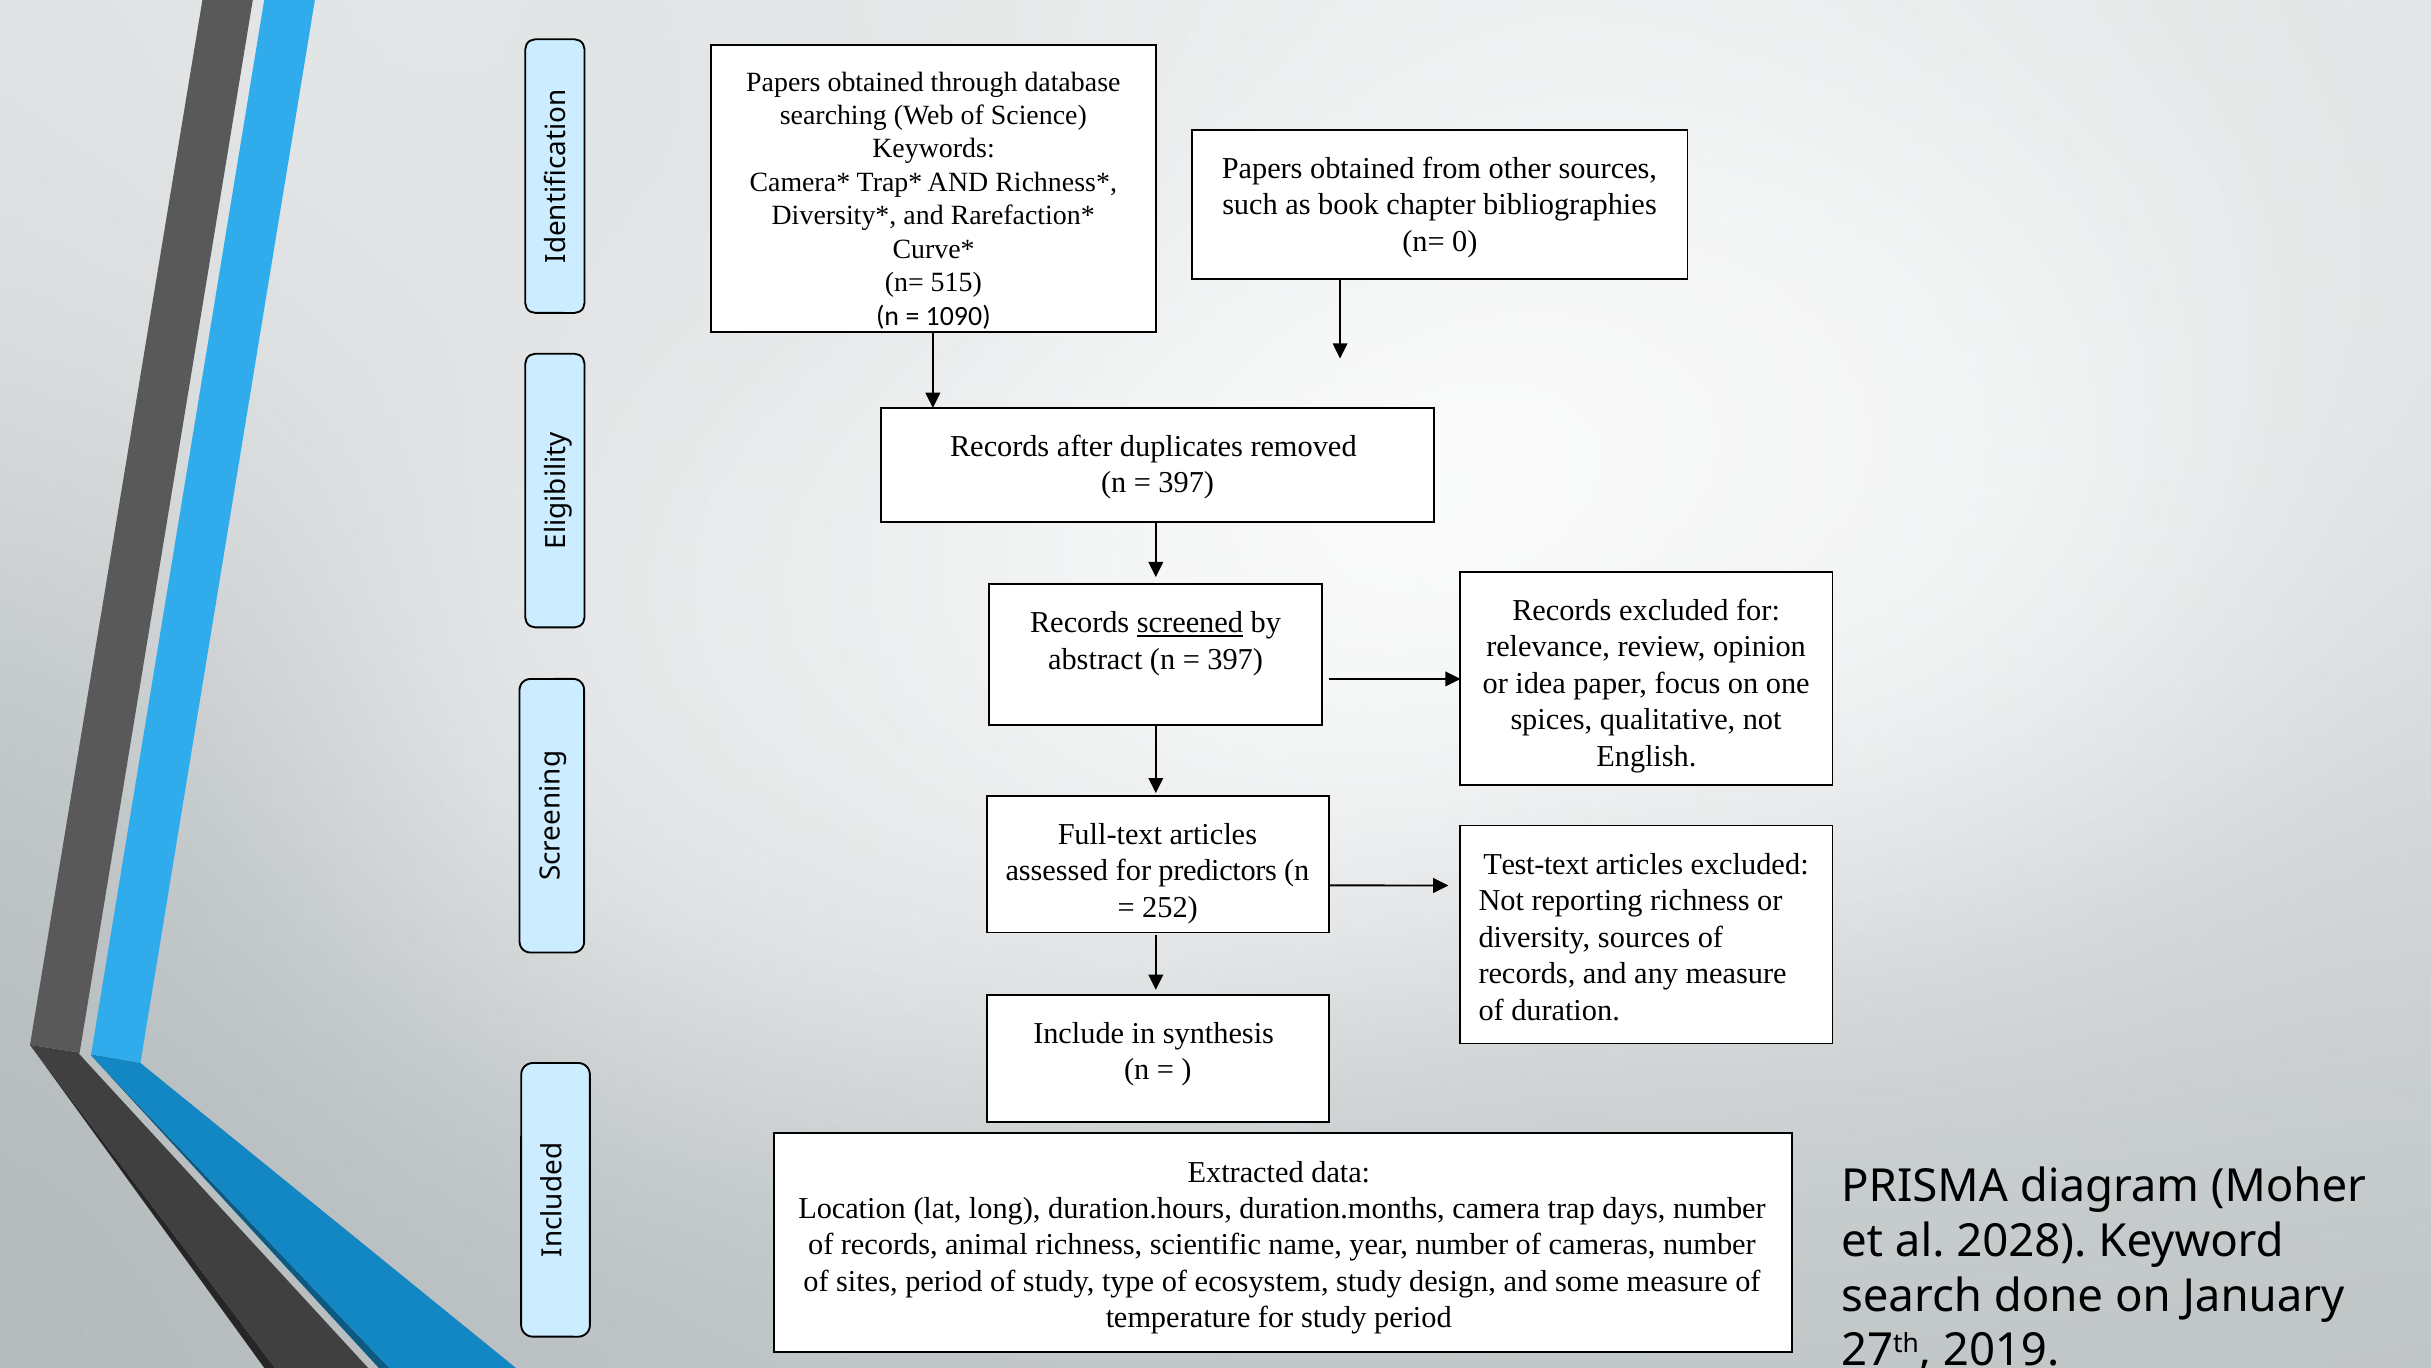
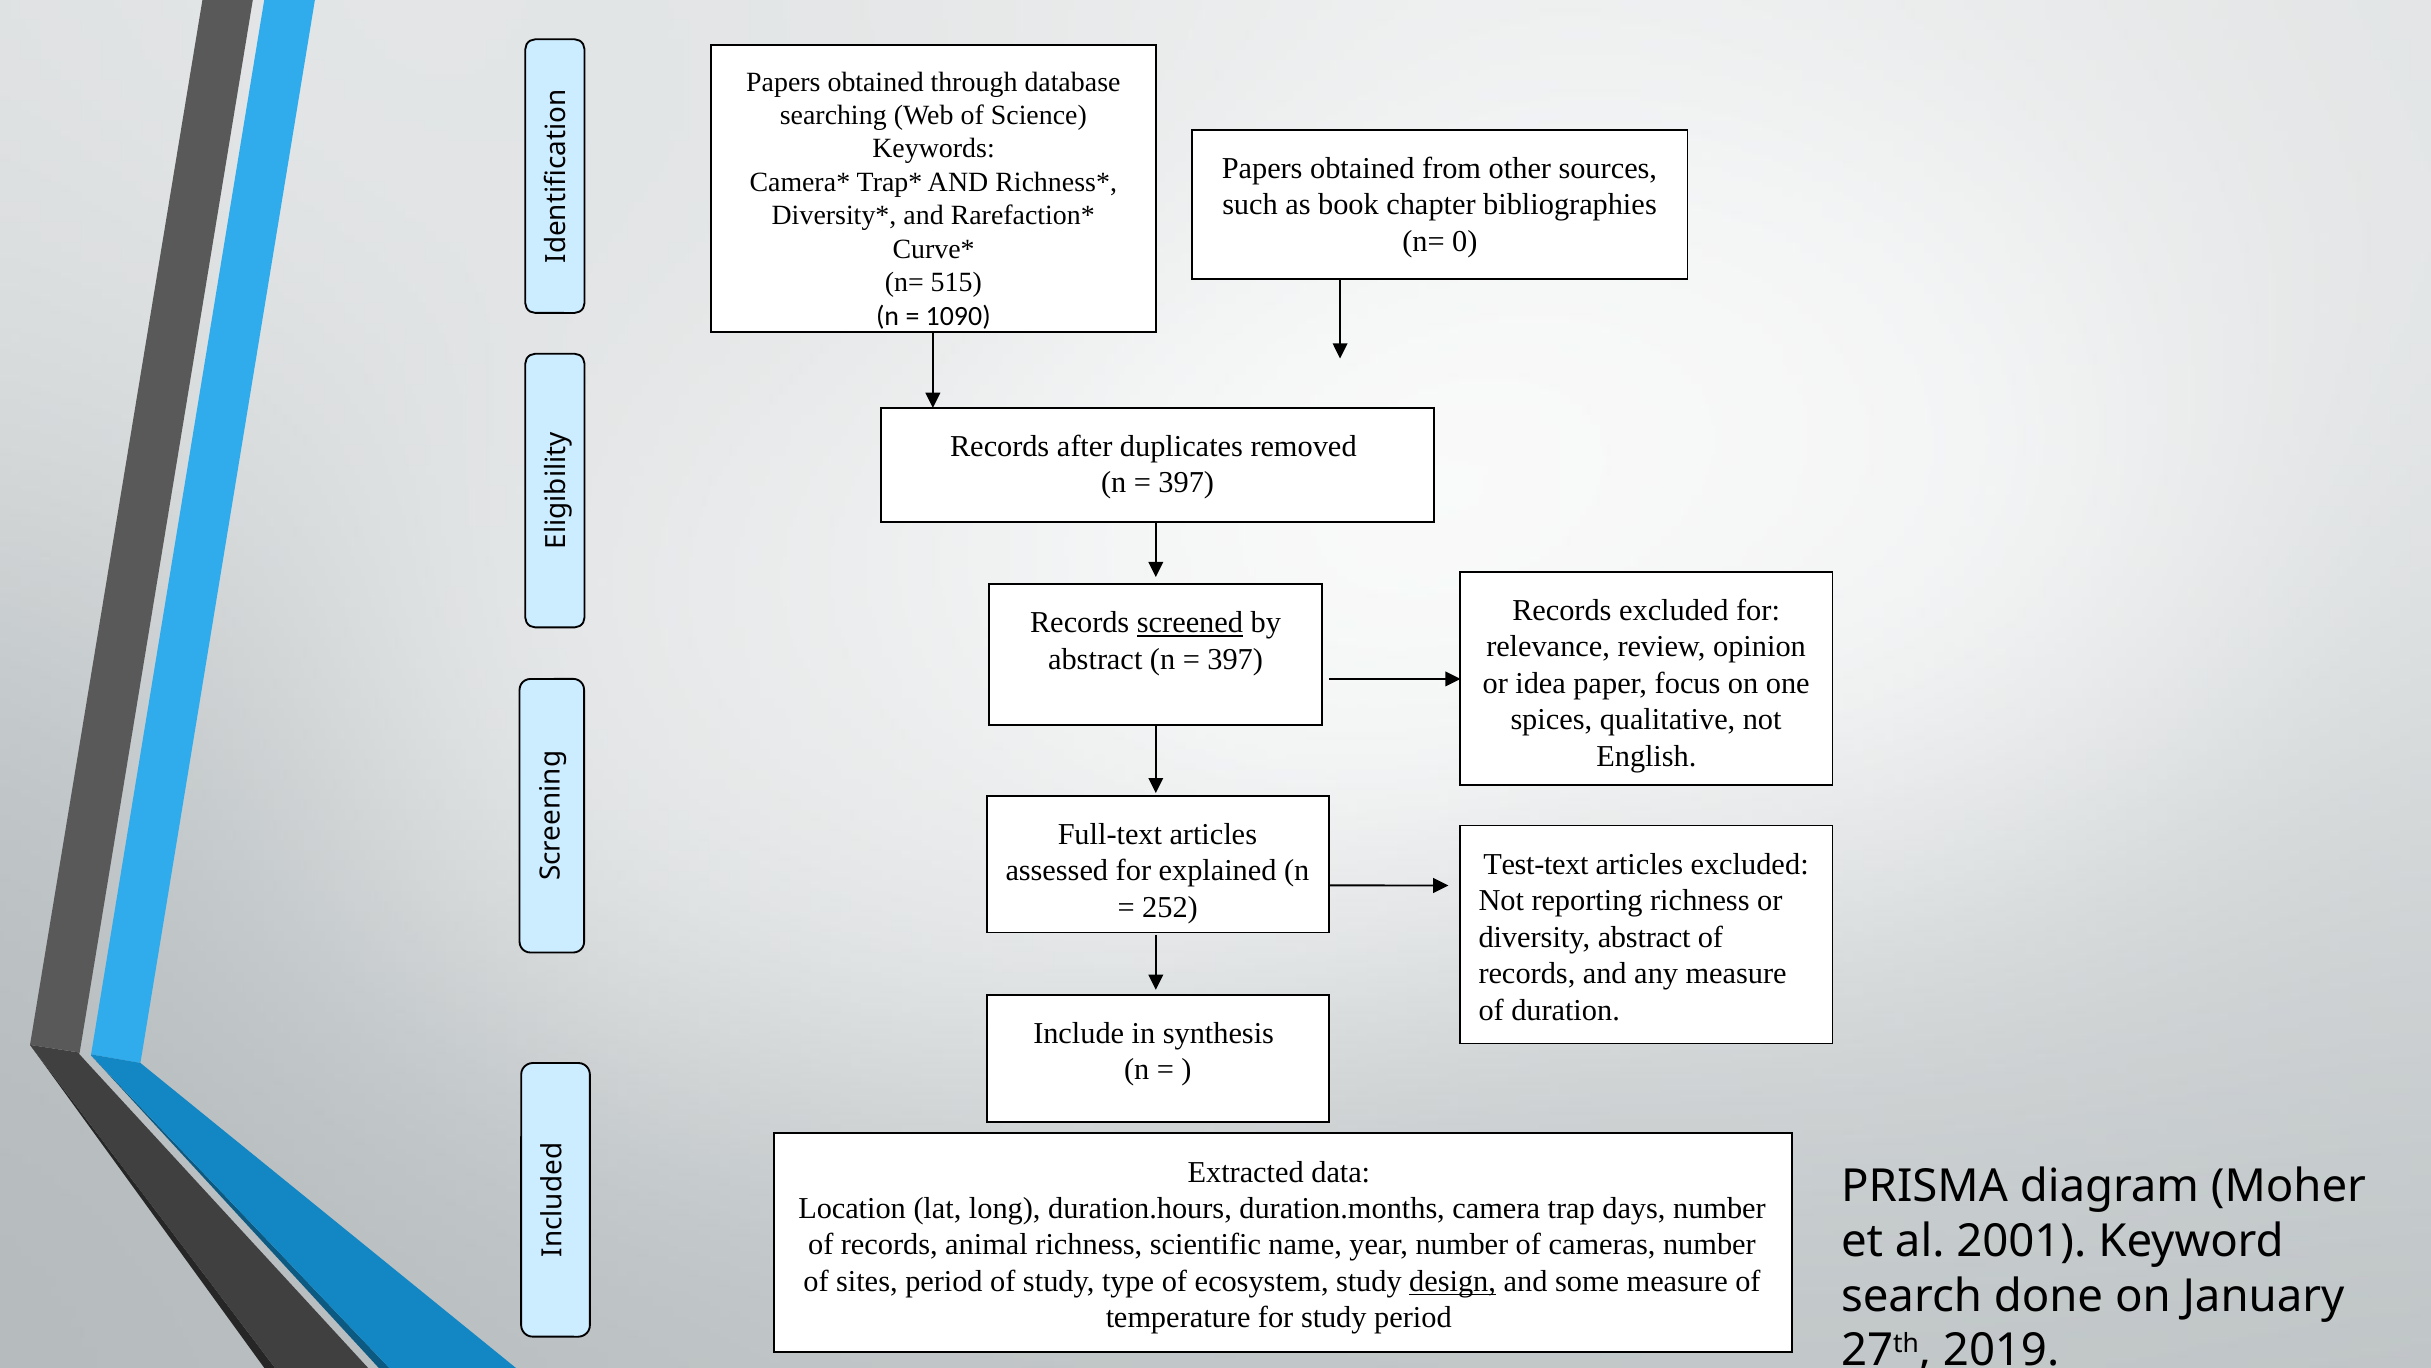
predictors: predictors -> explained
diversity sources: sources -> abstract
2028: 2028 -> 2001
design underline: none -> present
